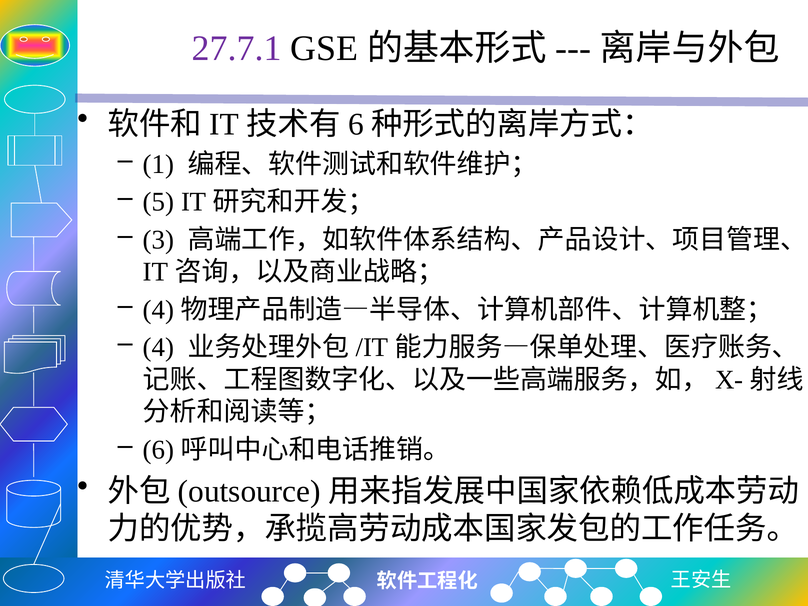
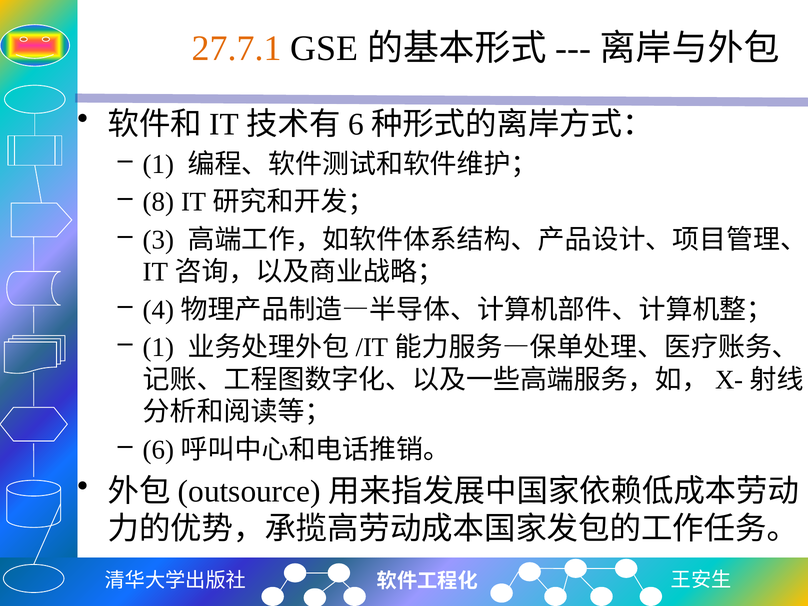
27.7.1 colour: purple -> orange
5: 5 -> 8
4 at (159, 347): 4 -> 1
